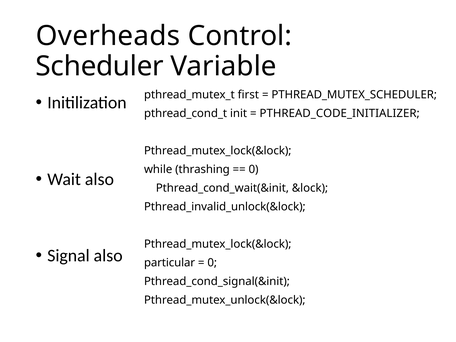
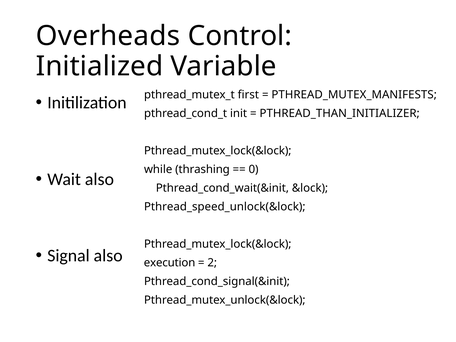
Scheduler: Scheduler -> Initialized
PTHREAD_MUTEX_SCHEDULER: PTHREAD_MUTEX_SCHEDULER -> PTHREAD_MUTEX_MANIFESTS
PTHREAD_CODE_INITIALIZER: PTHREAD_CODE_INITIALIZER -> PTHREAD_THAN_INITIALIZER
Pthread_invalid_unlock(&lock: Pthread_invalid_unlock(&lock -> Pthread_speed_unlock(&lock
particular: particular -> execution
0 at (212, 263): 0 -> 2
